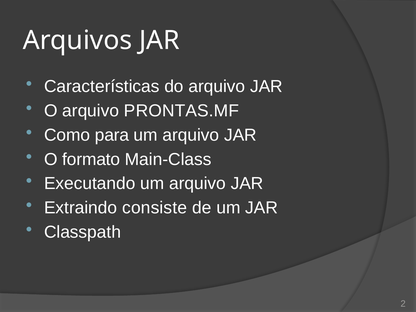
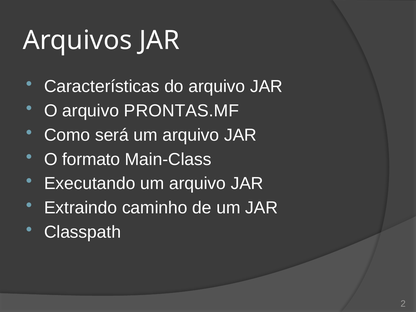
para: para -> será
consiste: consiste -> caminho
